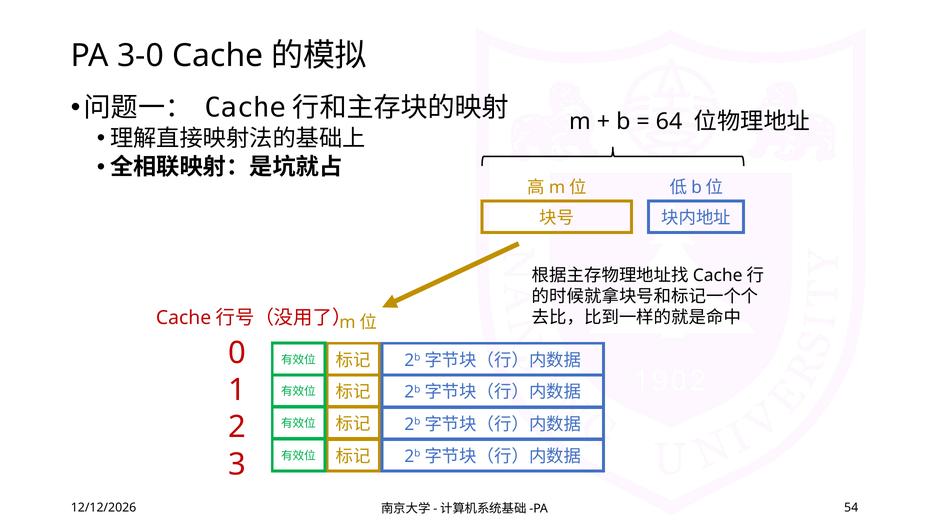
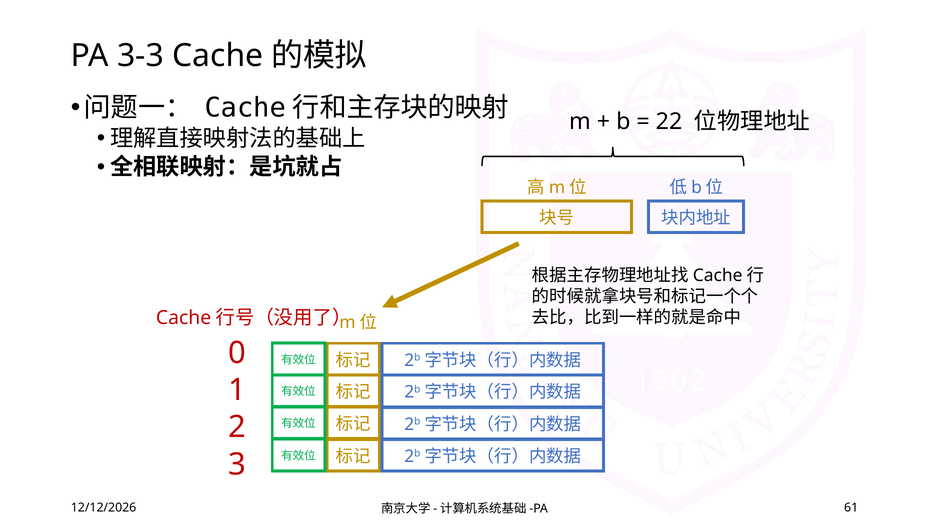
3-0: 3-0 -> 3-3
64: 64 -> 22
54: 54 -> 61
